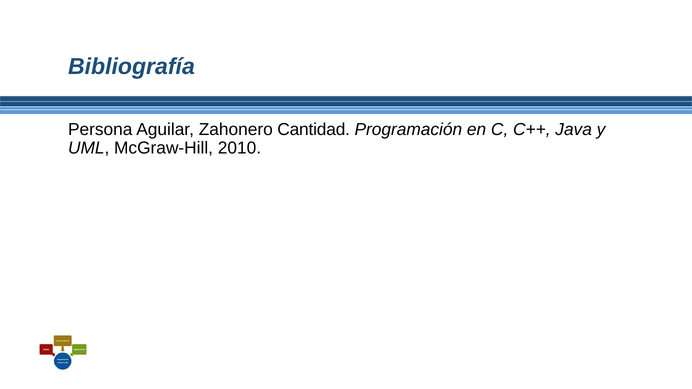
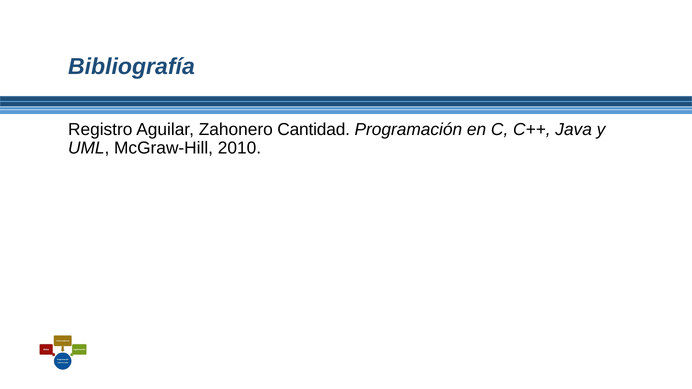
Persona: Persona -> Registro
